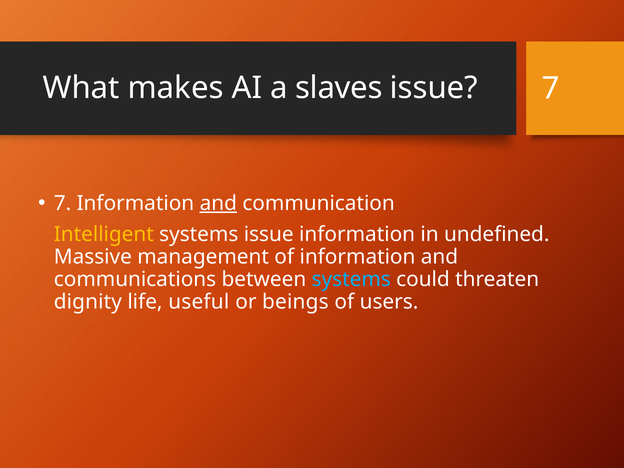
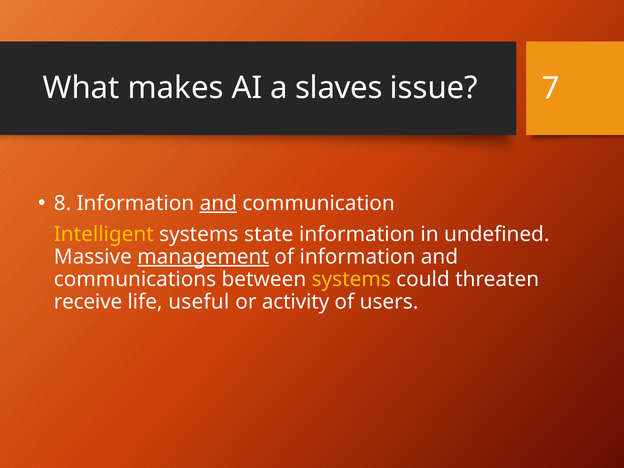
7 at (63, 203): 7 -> 8
systems issue: issue -> state
management underline: none -> present
systems at (351, 279) colour: light blue -> yellow
dignity: dignity -> receive
beings: beings -> activity
